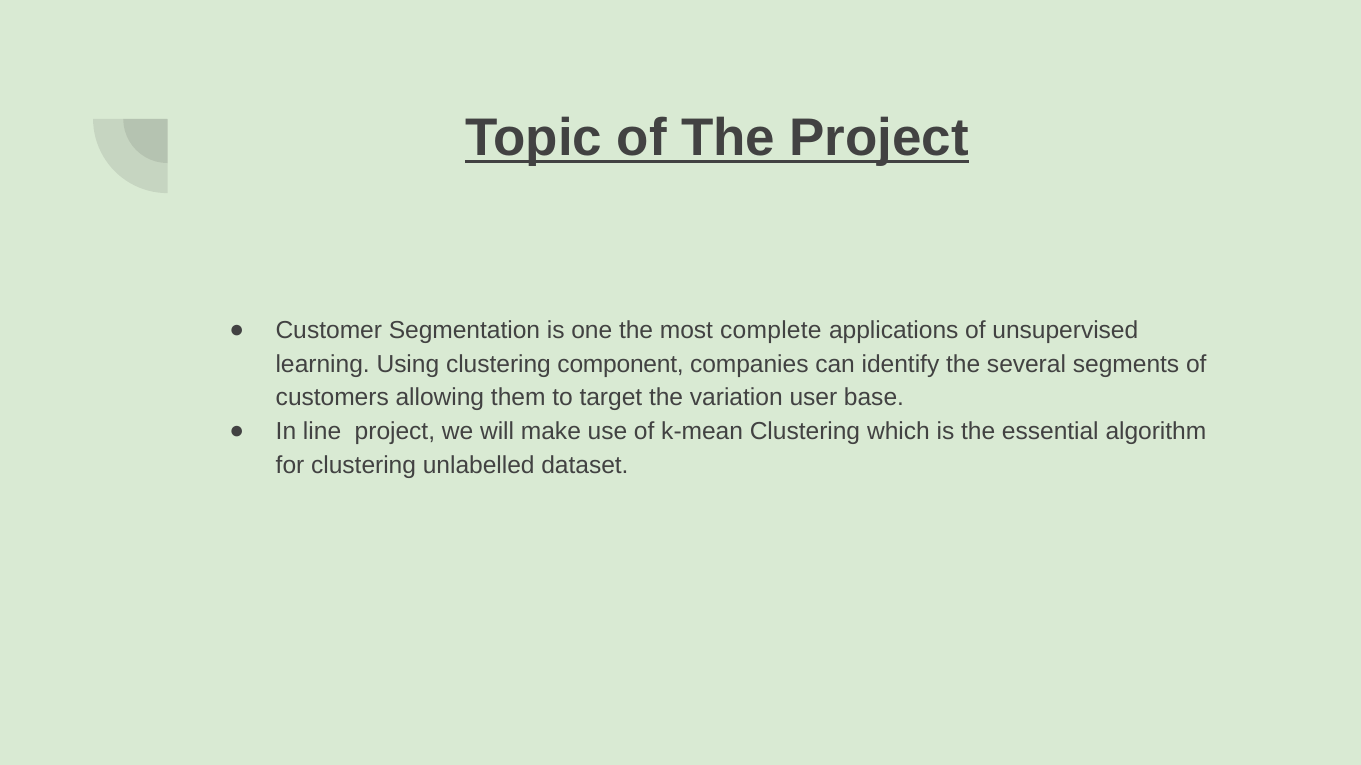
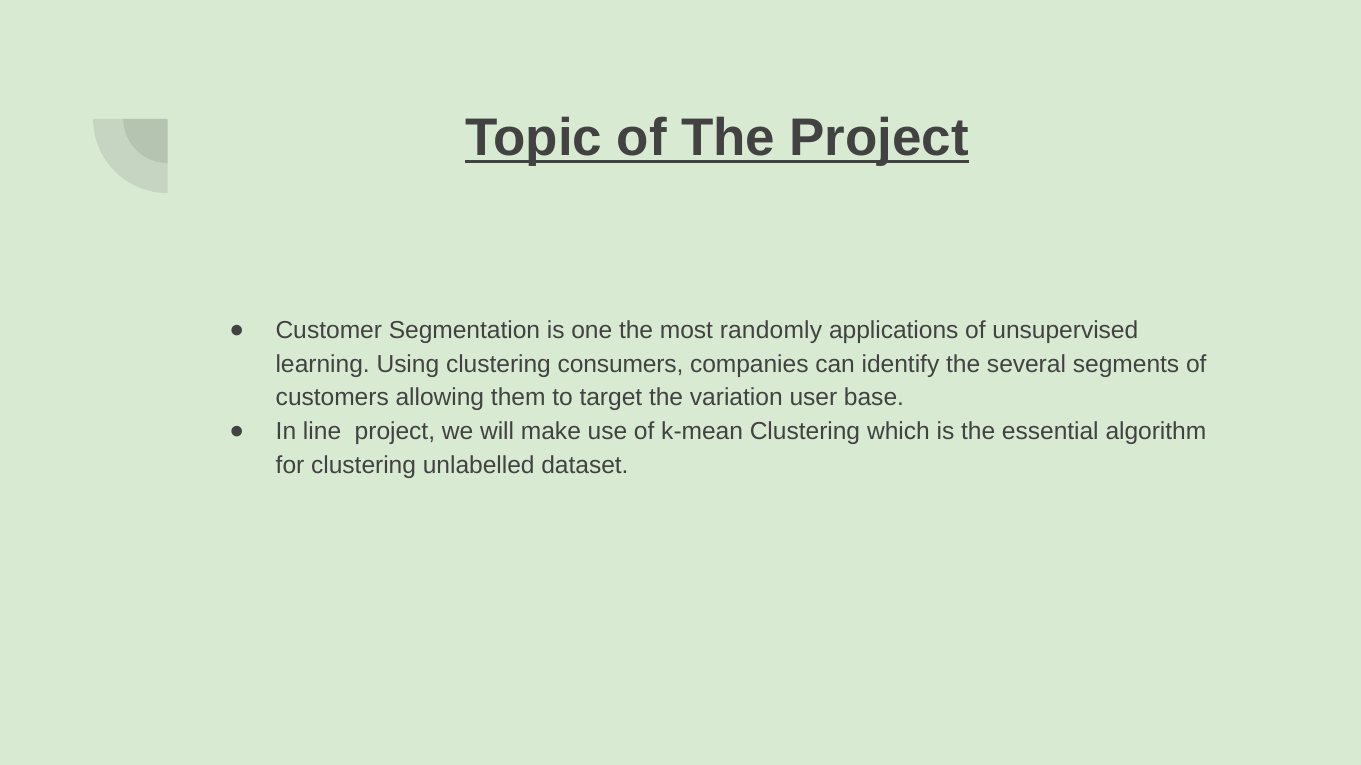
complete: complete -> randomly
component: component -> consumers
